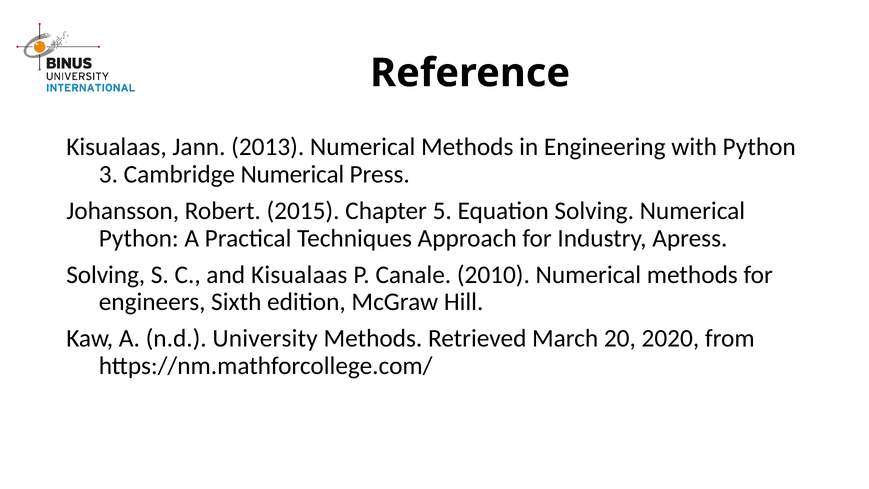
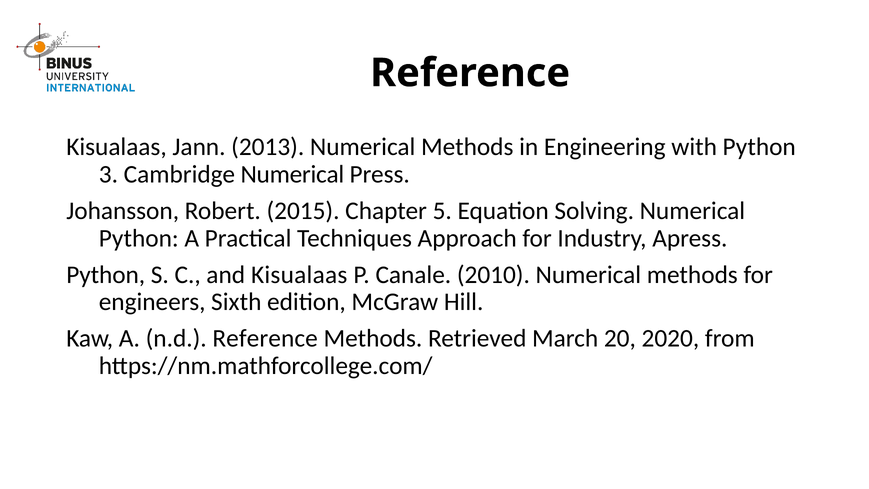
Solving at (106, 275): Solving -> Python
n.d University: University -> Reference
